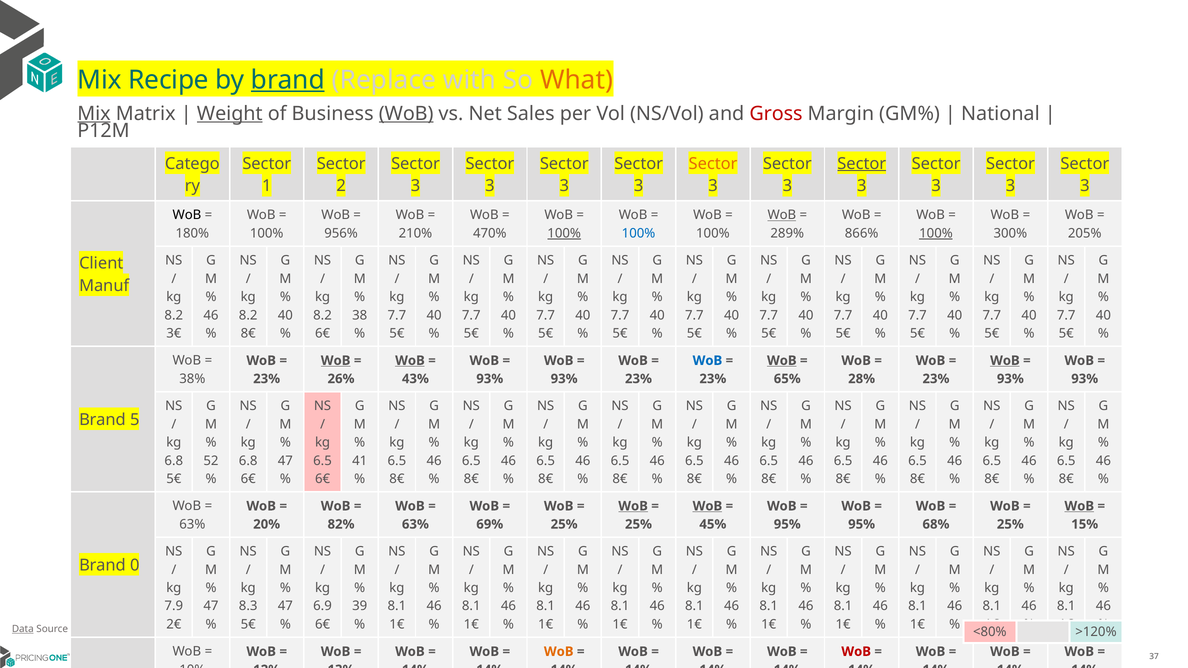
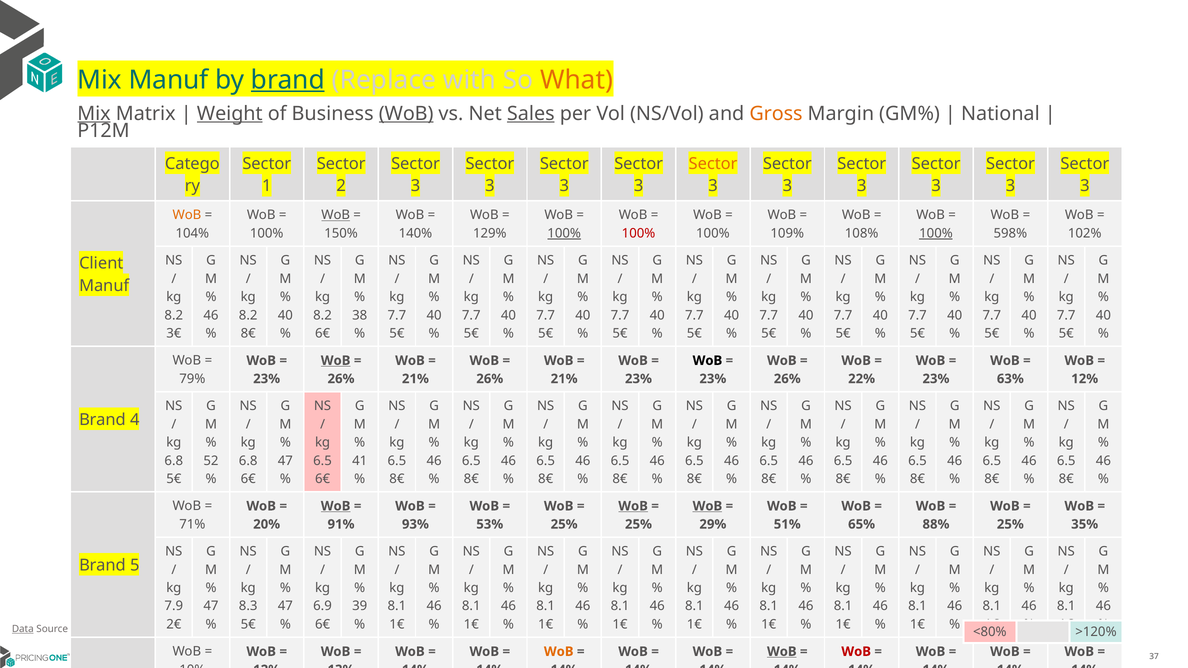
Mix Recipe: Recipe -> Manuf
Sales underline: none -> present
Gross colour: red -> orange
Sector at (862, 164) underline: present -> none
WoB at (187, 215) colour: black -> orange
WoB at (336, 215) underline: none -> present
WoB at (782, 215) underline: present -> none
180%: 180% -> 104%
956%: 956% -> 150%
210%: 210% -> 140%
470%: 470% -> 129%
100% at (639, 233) colour: blue -> red
289%: 289% -> 109%
866%: 866% -> 108%
300%: 300% -> 598%
205%: 205% -> 102%
WoB at (410, 361) underline: present -> none
WoB at (707, 361) colour: blue -> black
WoB at (782, 361) underline: present -> none
WoB at (1005, 361) underline: present -> none
38% at (192, 379): 38% -> 79%
43% at (415, 379): 43% -> 21%
93% at (490, 379): 93% -> 26%
93% at (564, 379): 93% -> 21%
65% at (787, 379): 65% -> 26%
28% at (862, 379): 28% -> 22%
93% at (1010, 379): 93% -> 63%
93% at (1085, 379): 93% -> 12%
5 at (135, 420): 5 -> 4
WoB at (336, 506) underline: none -> present
WoB at (1079, 506) underline: present -> none
63% at (192, 524): 63% -> 71%
82%: 82% -> 91%
63% at (415, 524): 63% -> 93%
69%: 69% -> 53%
45% at (713, 524): 45% -> 29%
95% at (787, 524): 95% -> 51%
95% at (862, 524): 95% -> 65%
68%: 68% -> 88%
15%: 15% -> 35%
0: 0 -> 5
WoB at (782, 652) underline: none -> present
